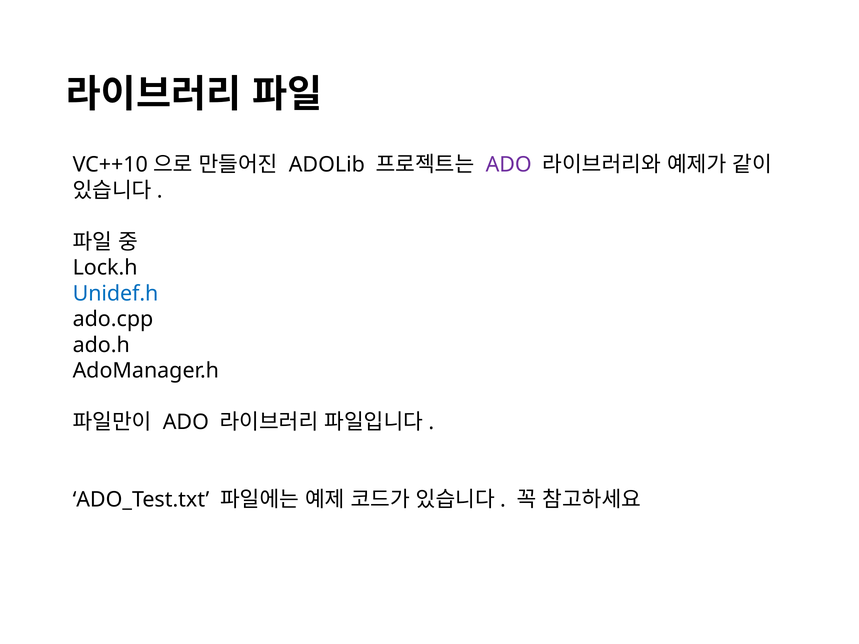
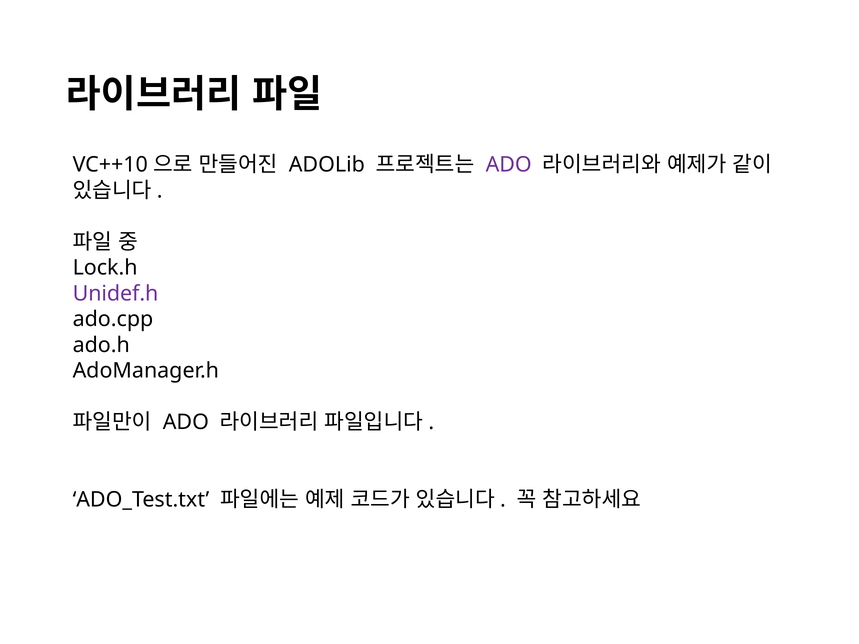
Unidef.h colour: blue -> purple
